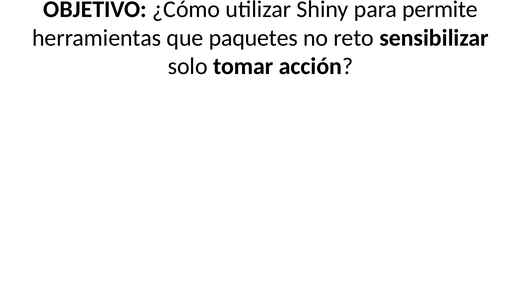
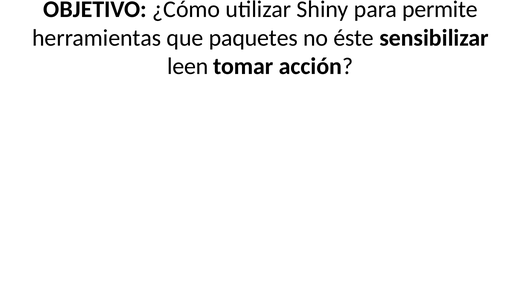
reto: reto -> éste
solo: solo -> leen
